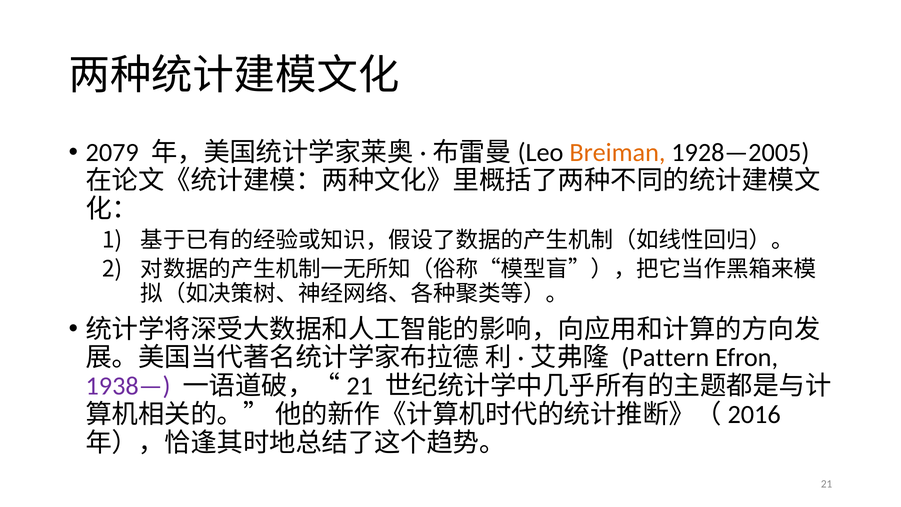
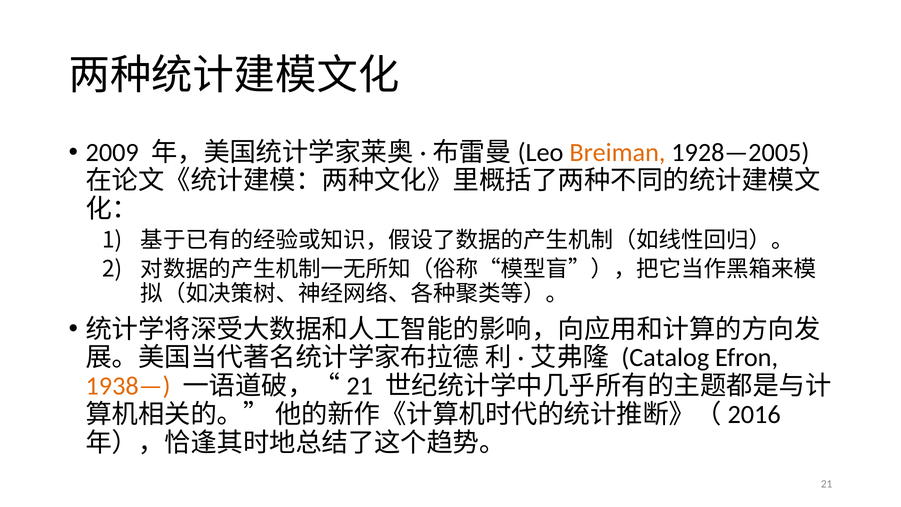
2079: 2079 -> 2009
Pattern: Pattern -> Catalog
1938— colour: purple -> orange
